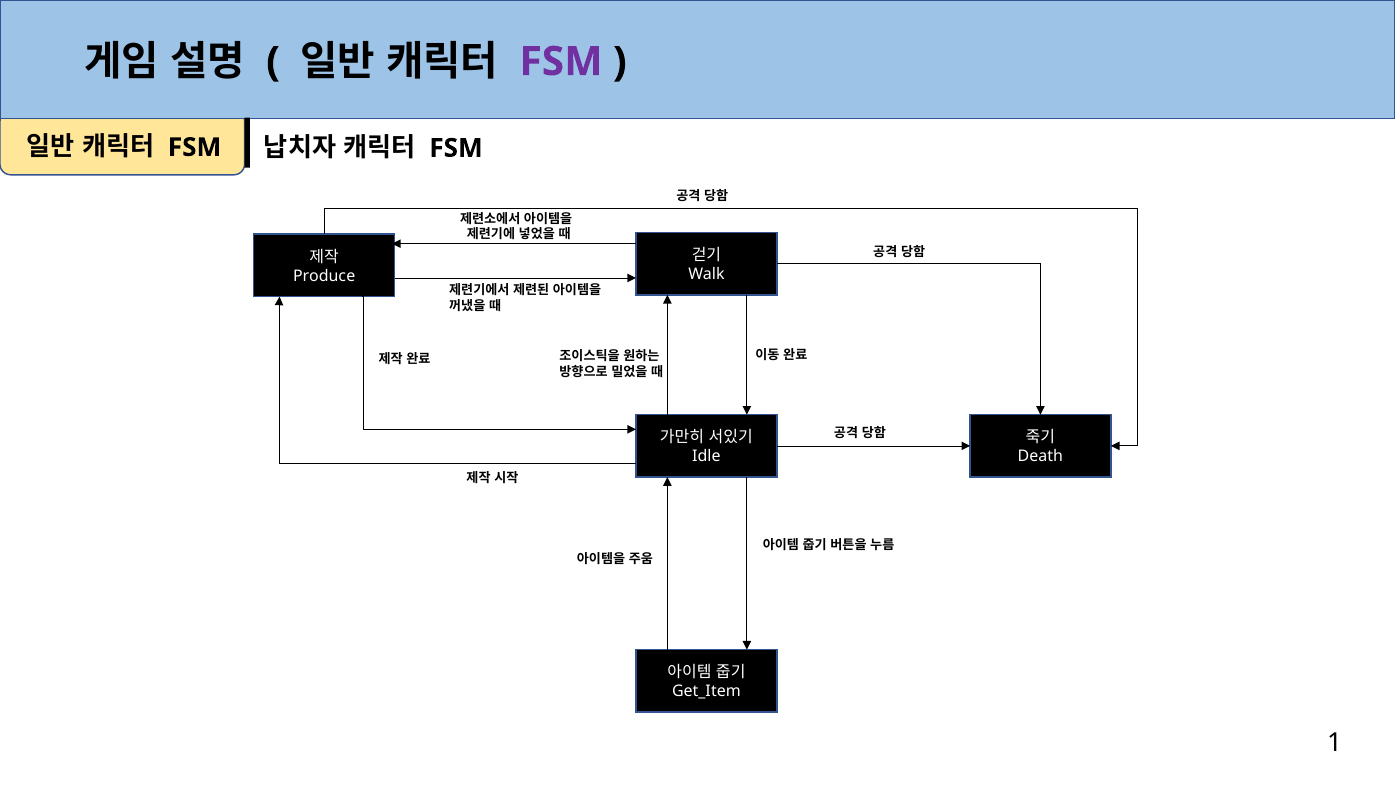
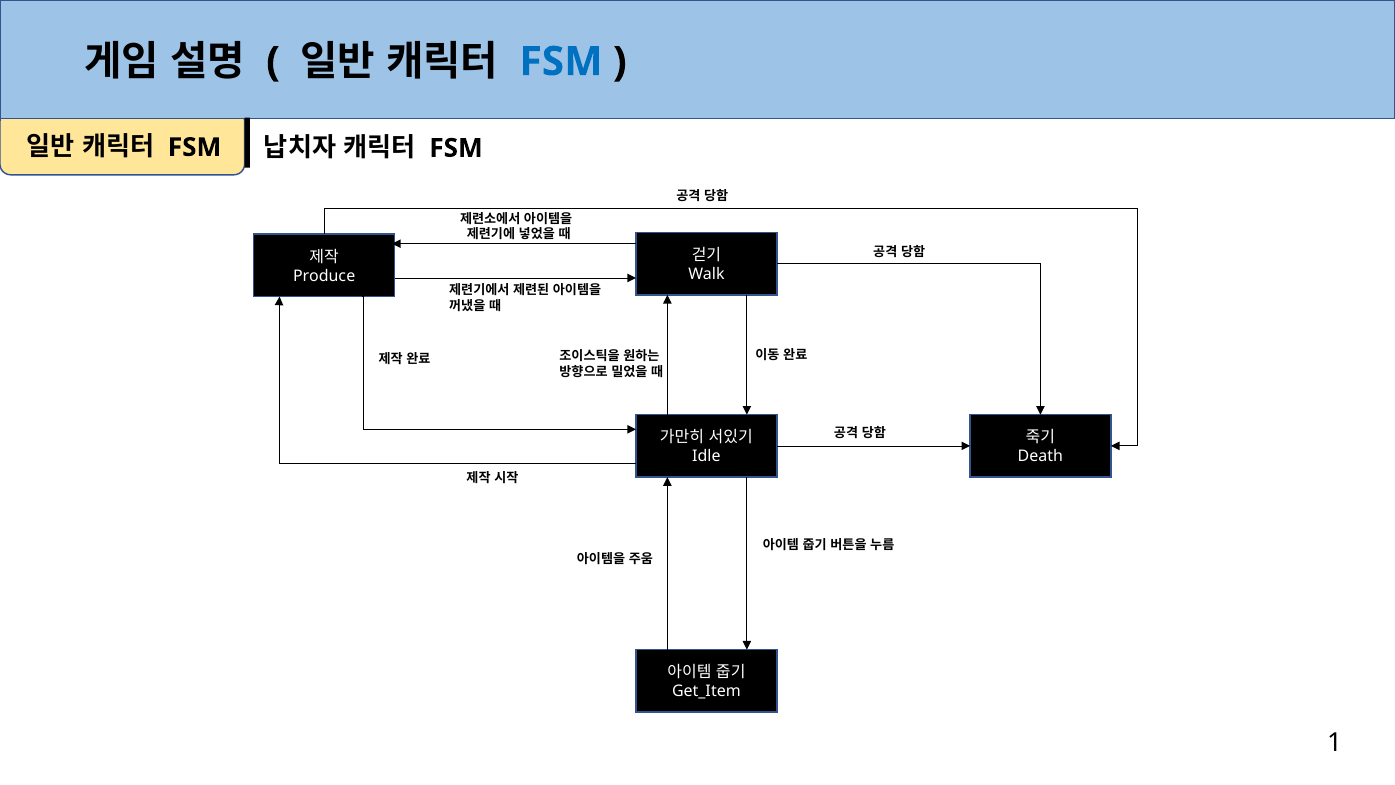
FSM at (561, 62) colour: purple -> blue
